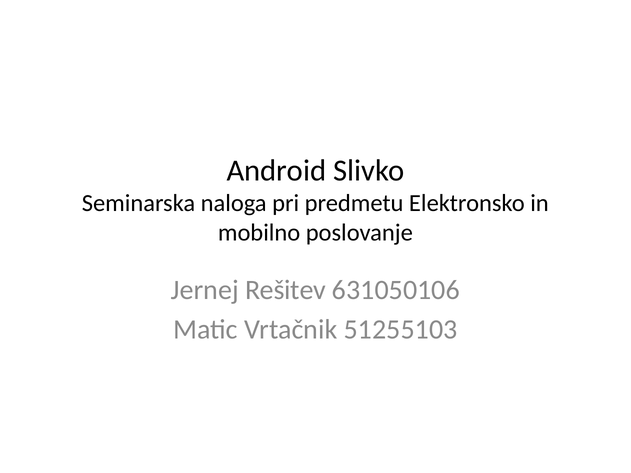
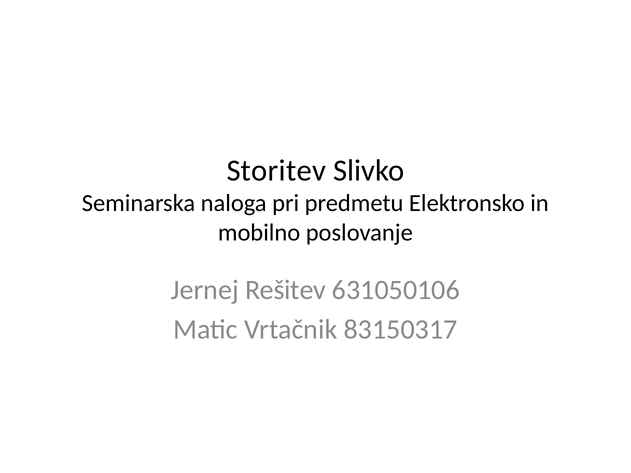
Android: Android -> Storitev
51255103: 51255103 -> 83150317
